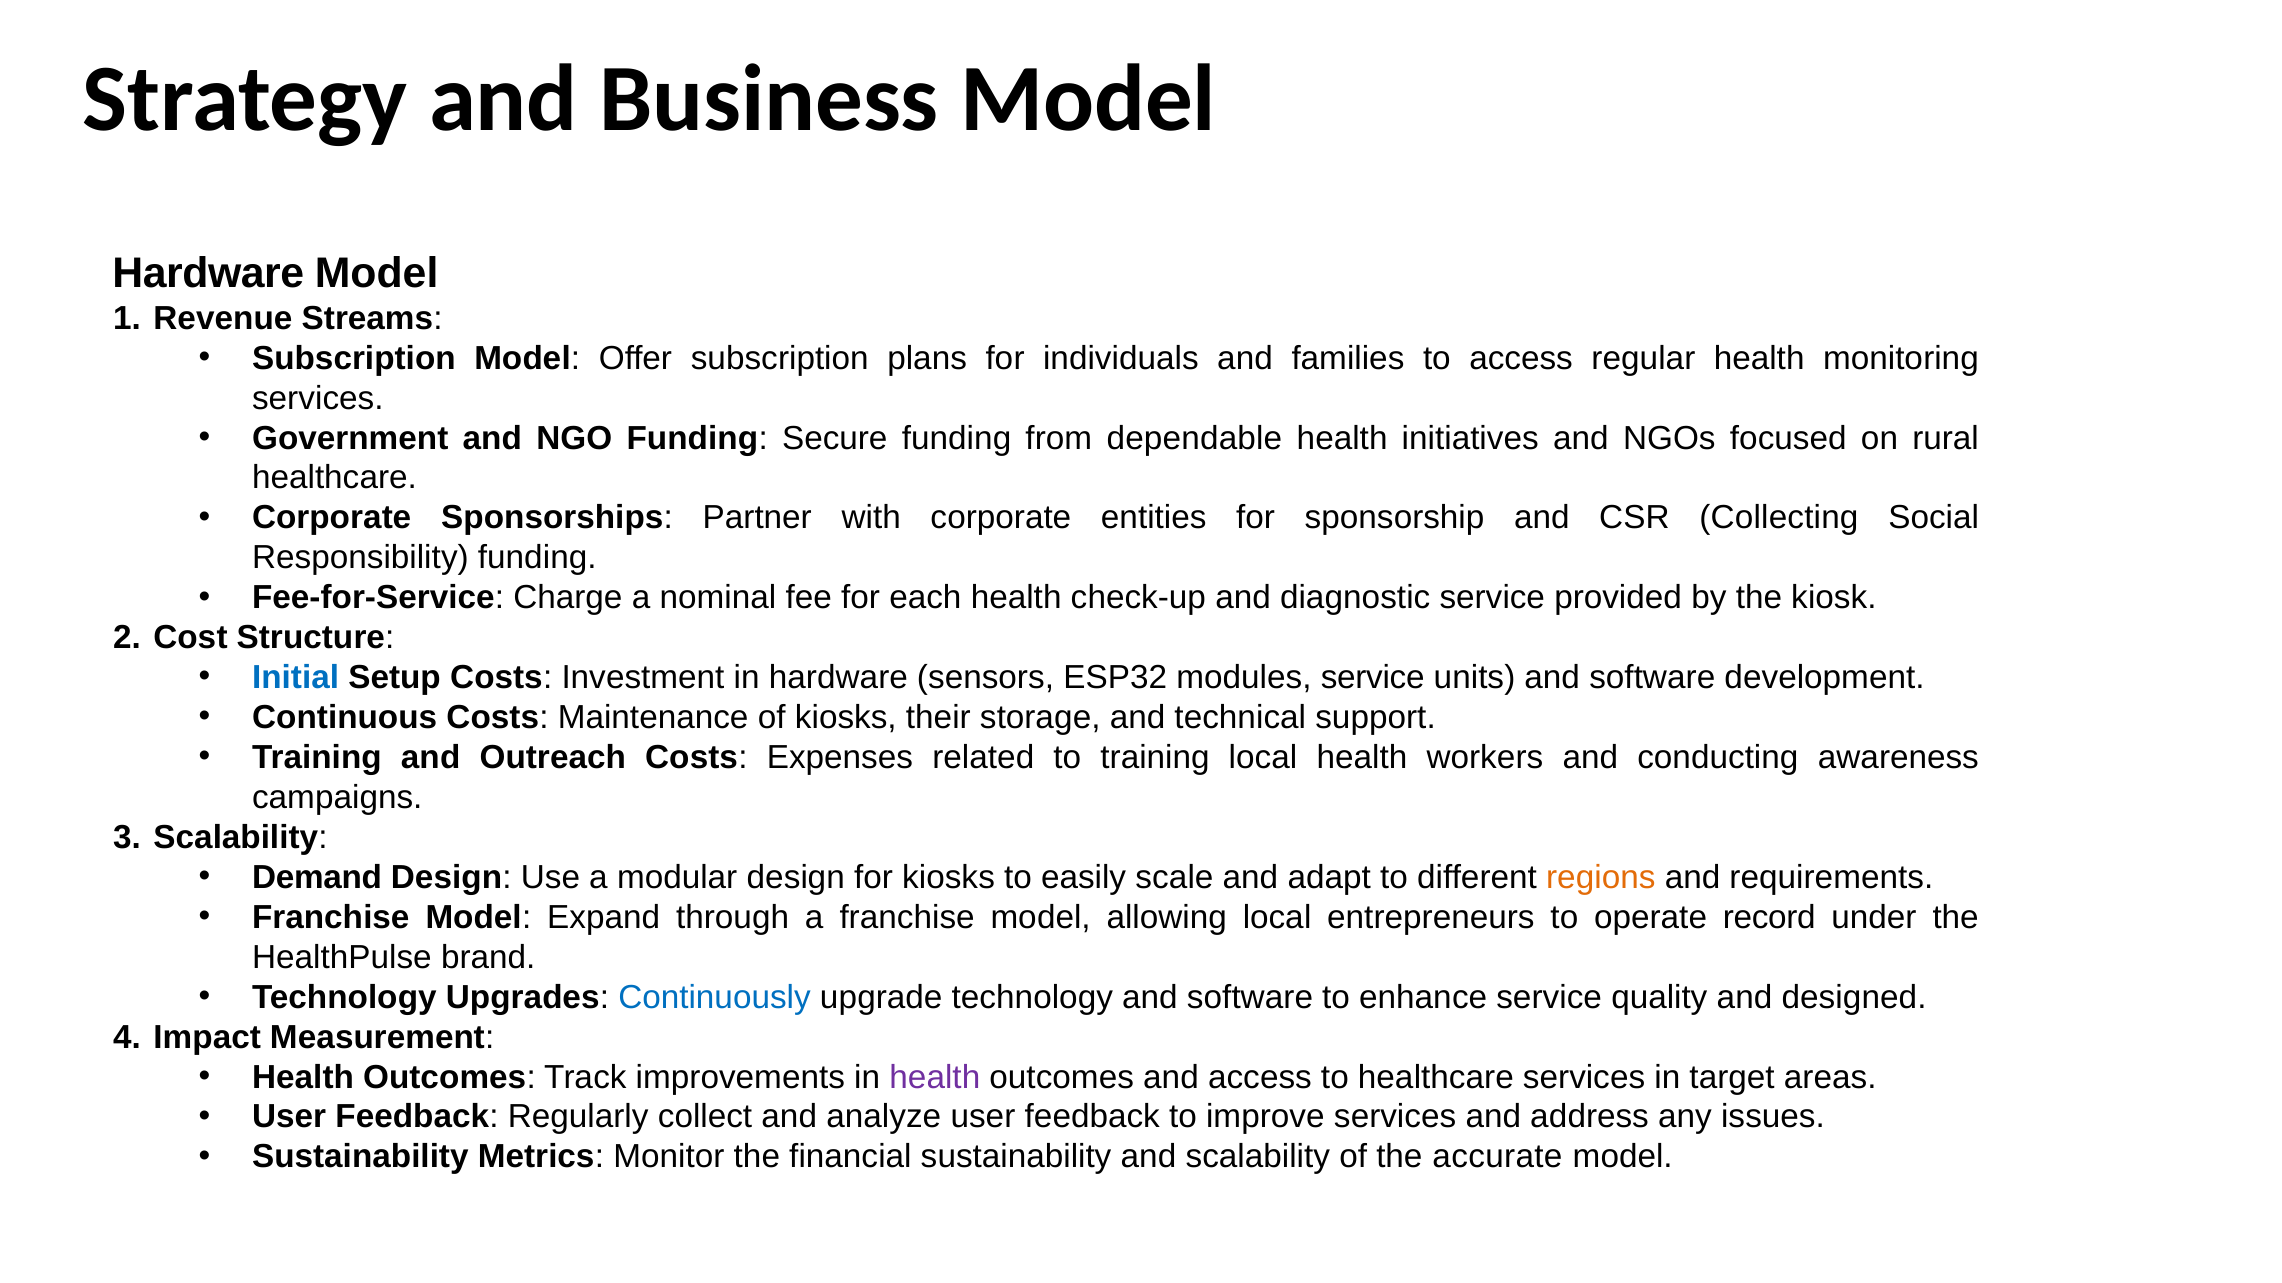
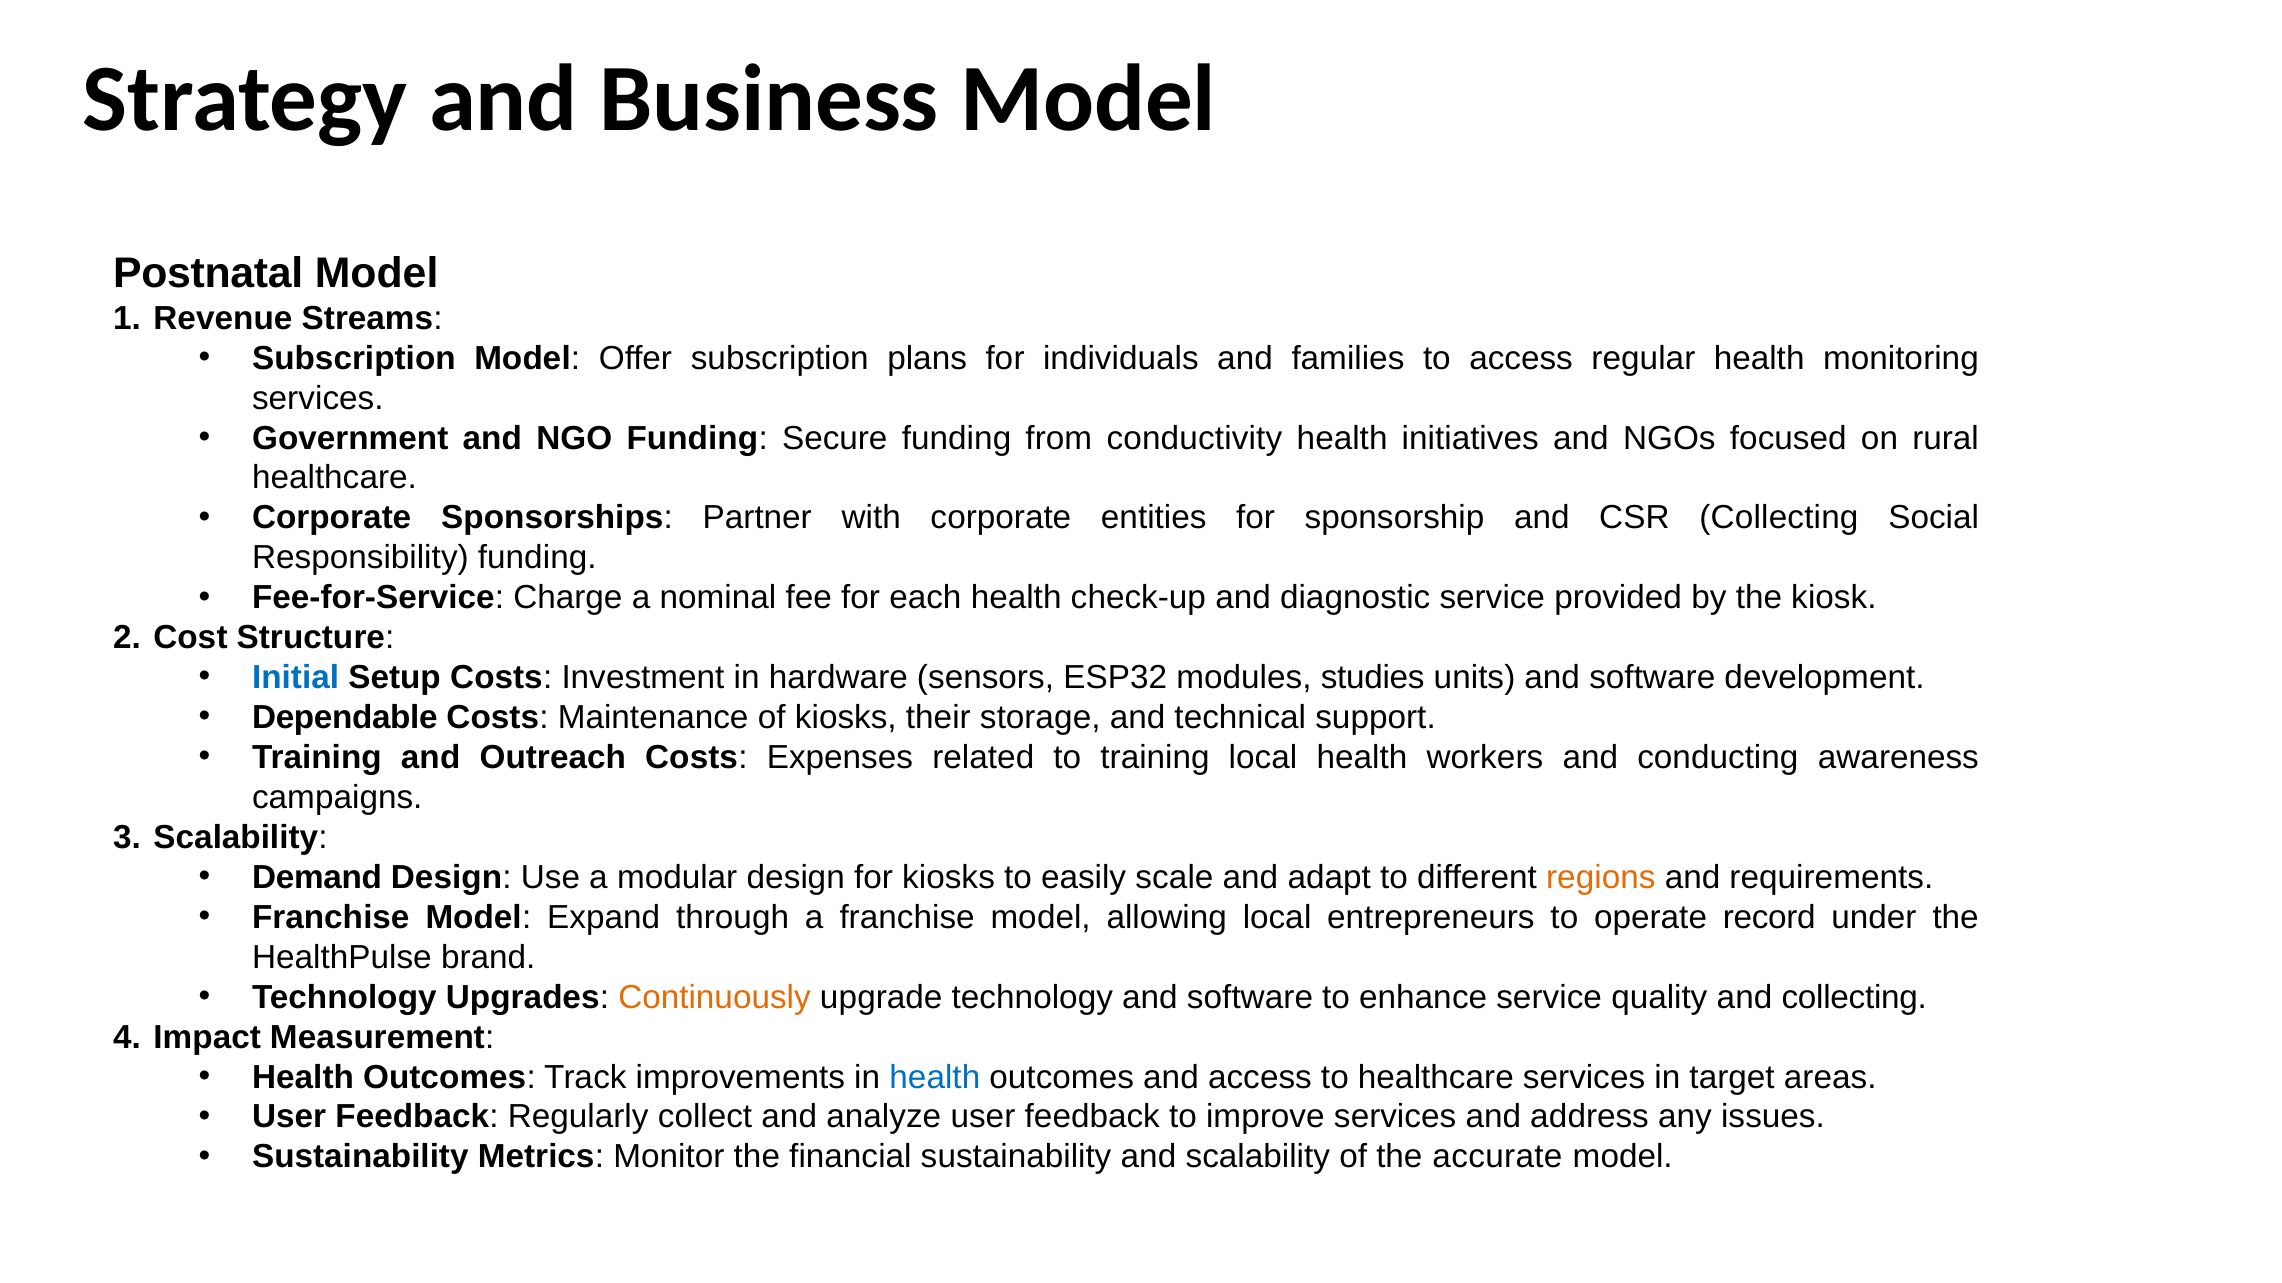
Hardware at (208, 273): Hardware -> Postnatal
dependable: dependable -> conductivity
modules service: service -> studies
Continuous: Continuous -> Dependable
Continuously colour: blue -> orange
and designed: designed -> collecting
health at (935, 1078) colour: purple -> blue
